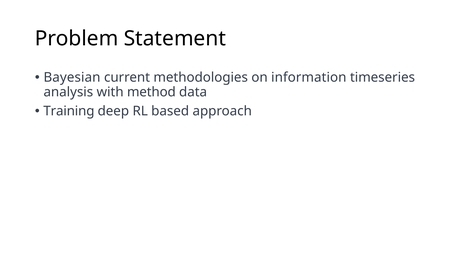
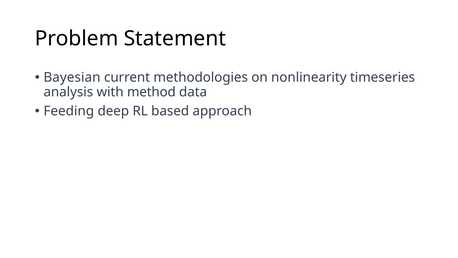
information: information -> nonlinearity
Training: Training -> Feeding
